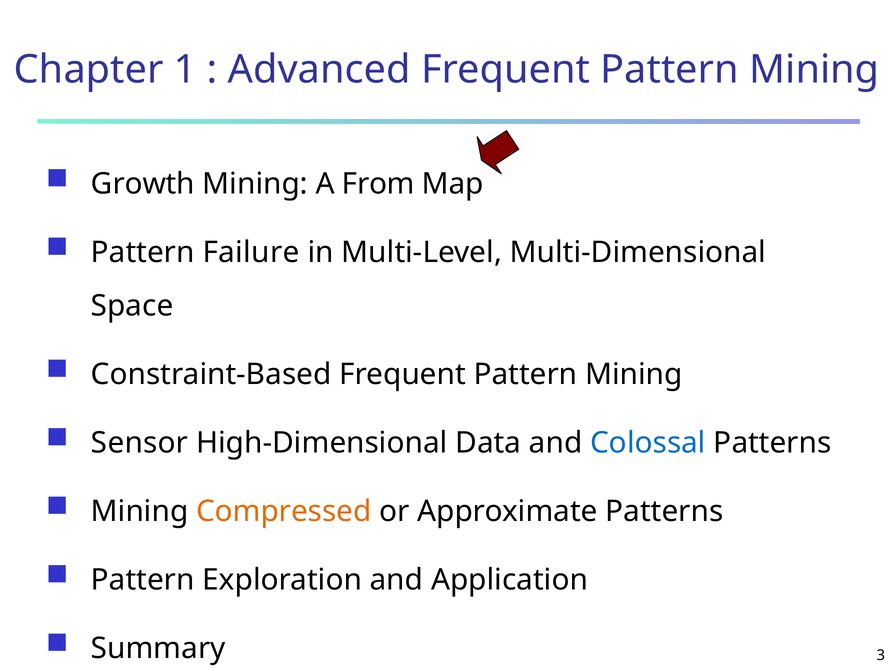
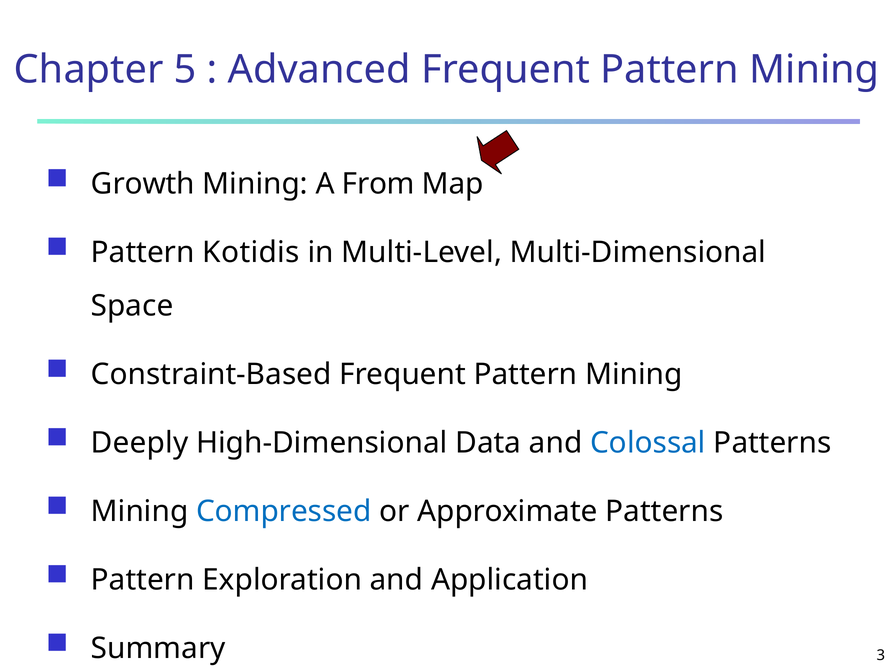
1: 1 -> 5
Failure: Failure -> Kotidis
Sensor: Sensor -> Deeply
Compressed colour: orange -> blue
